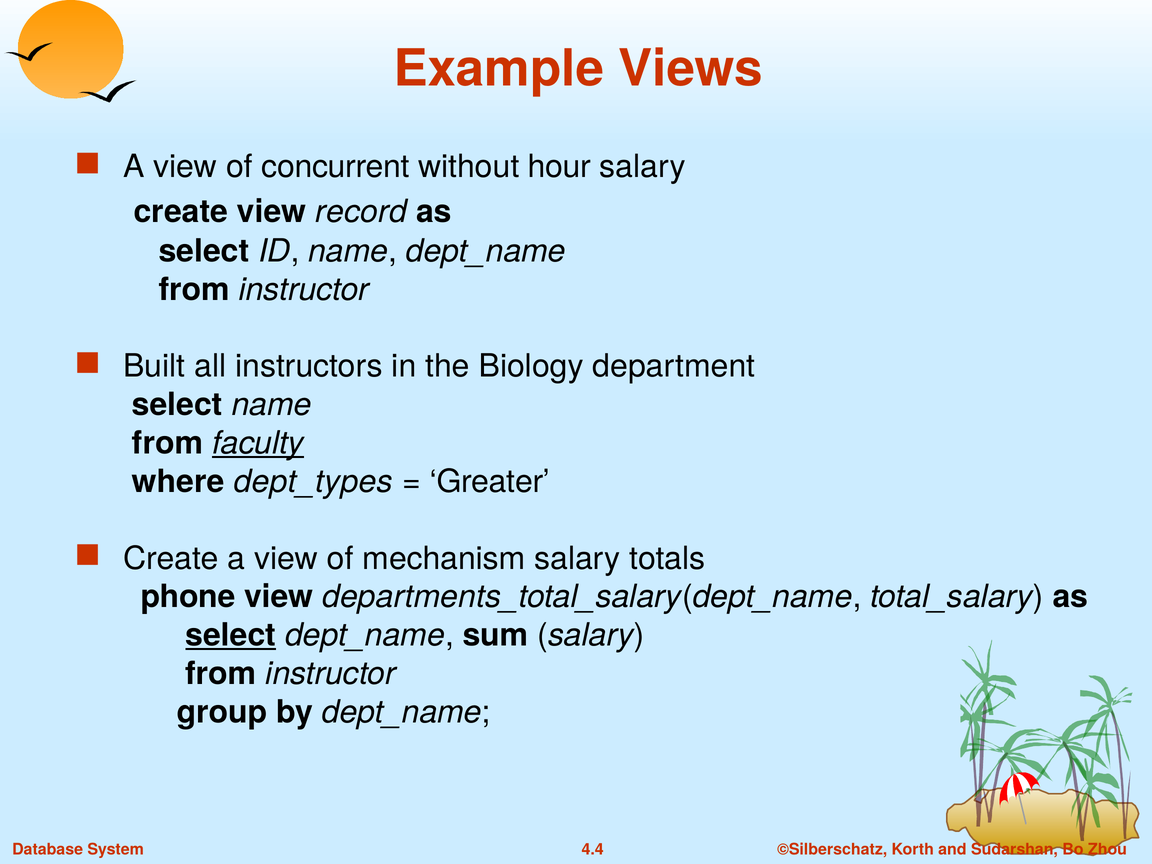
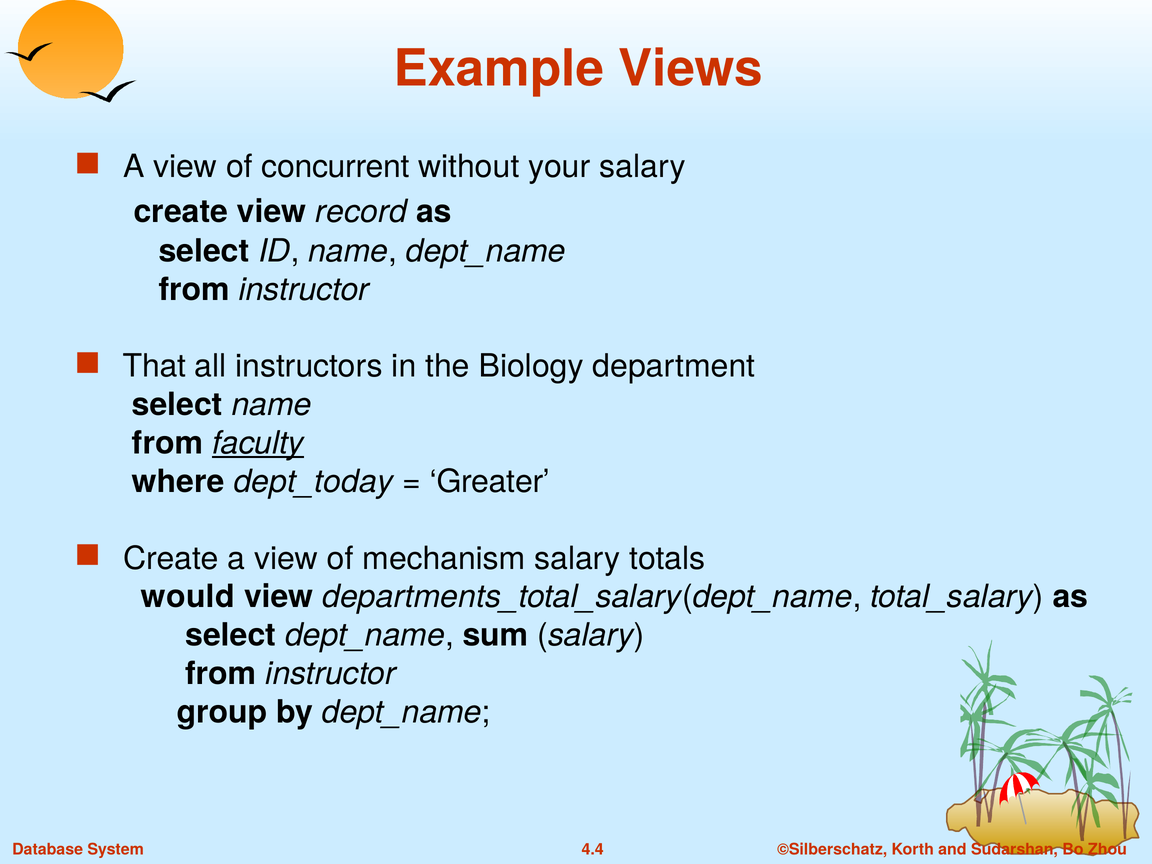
hour: hour -> your
Built: Built -> That
dept_types: dept_types -> dept_today
phone: phone -> would
select at (231, 635) underline: present -> none
